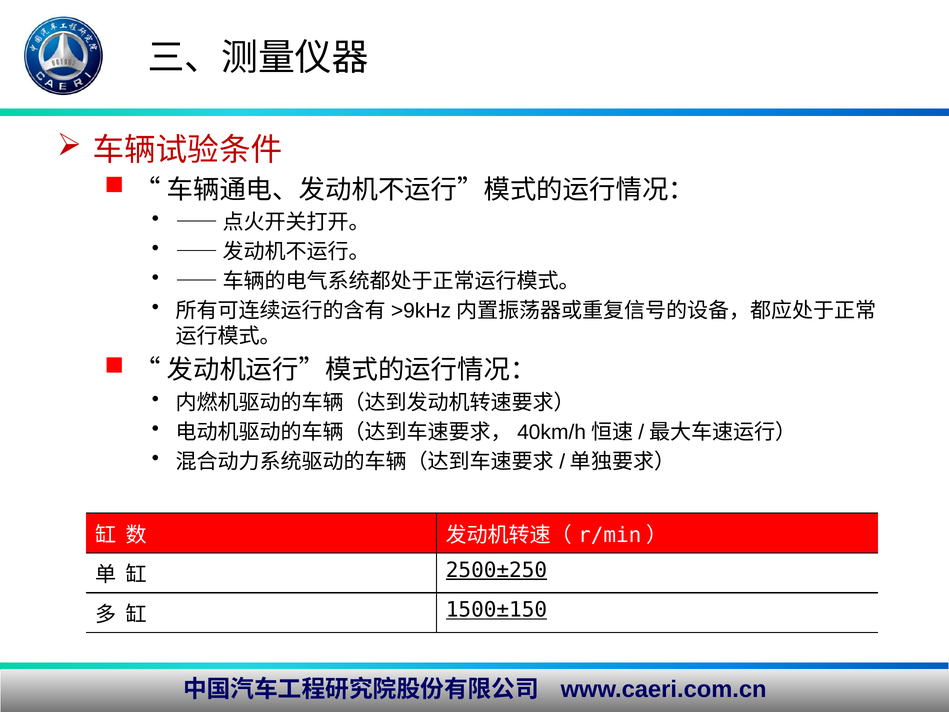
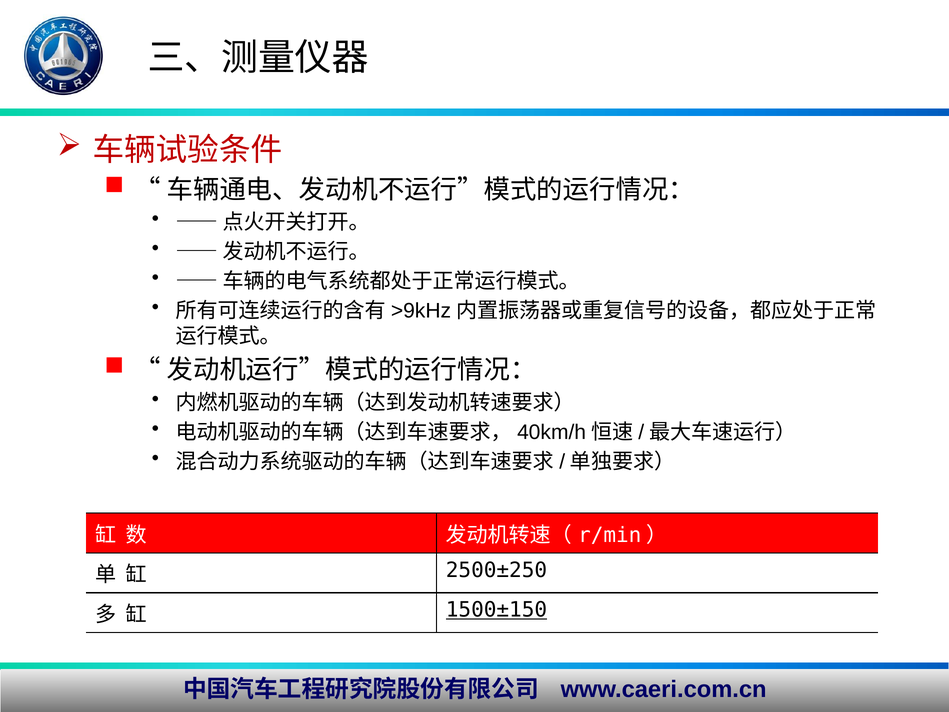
2500±250 underline: present -> none
